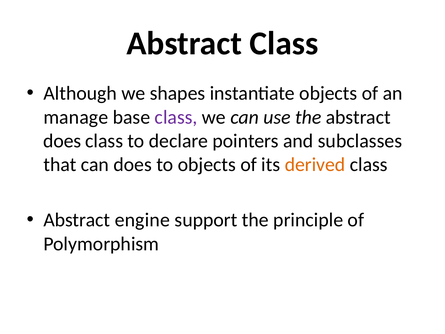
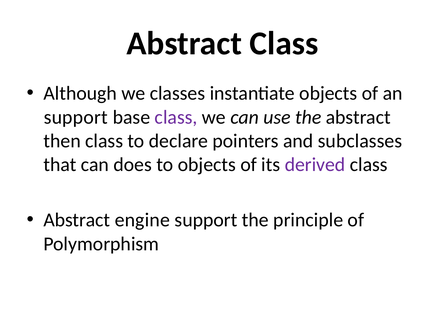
shapes: shapes -> classes
manage at (76, 117): manage -> support
does at (62, 141): does -> then
derived colour: orange -> purple
